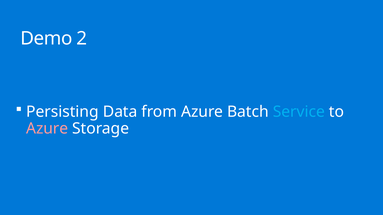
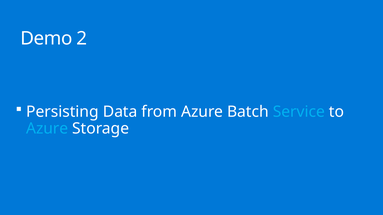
Azure at (47, 129) colour: pink -> light blue
